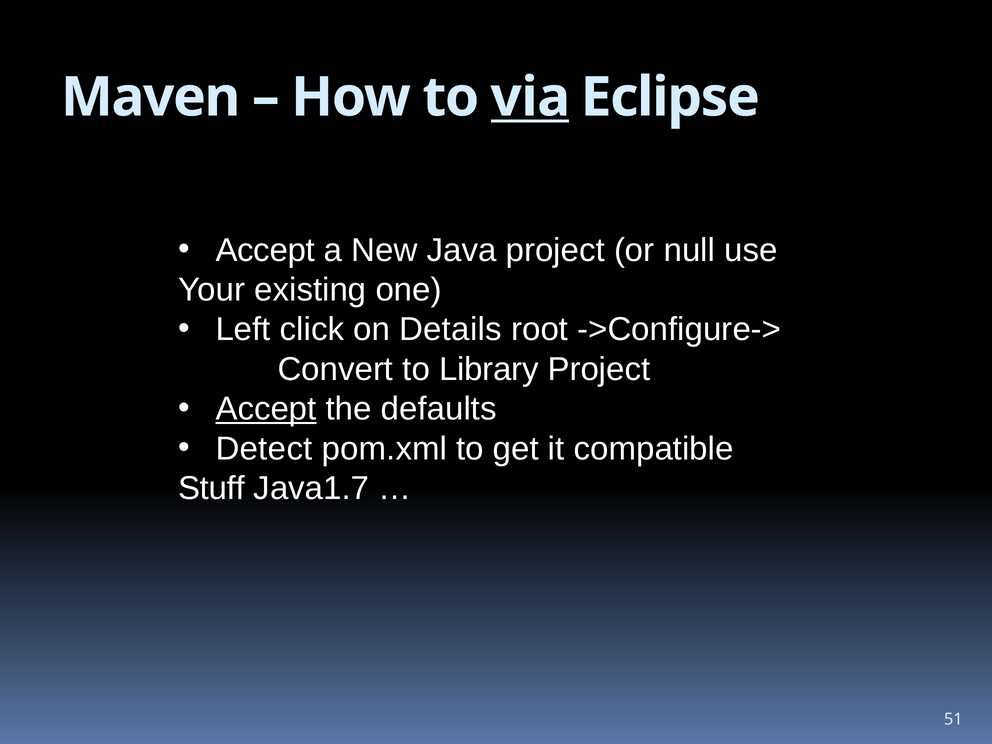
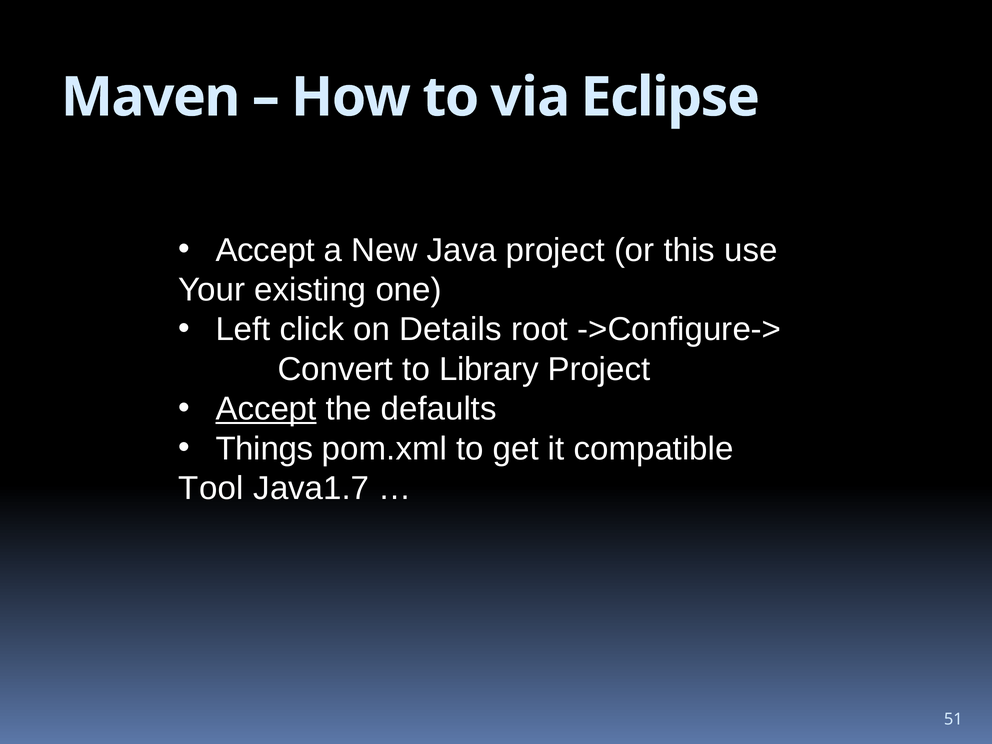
via underline: present -> none
null: null -> this
Detect: Detect -> Things
Stuff: Stuff -> Tool
